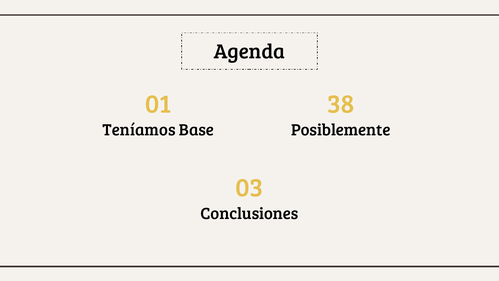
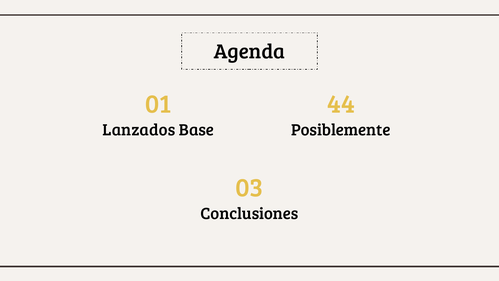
38: 38 -> 44
Teníamos: Teníamos -> Lanzados
